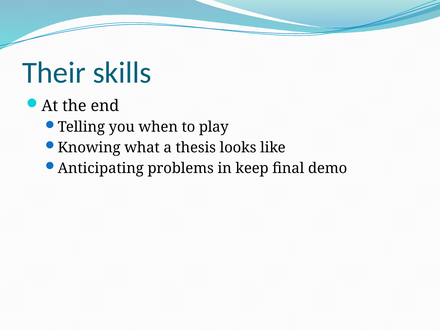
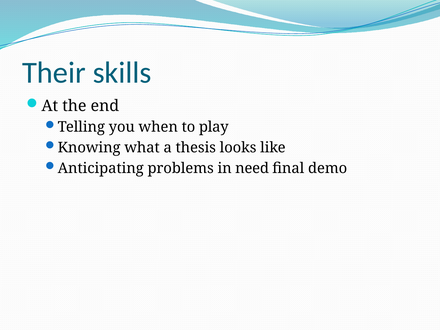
keep: keep -> need
